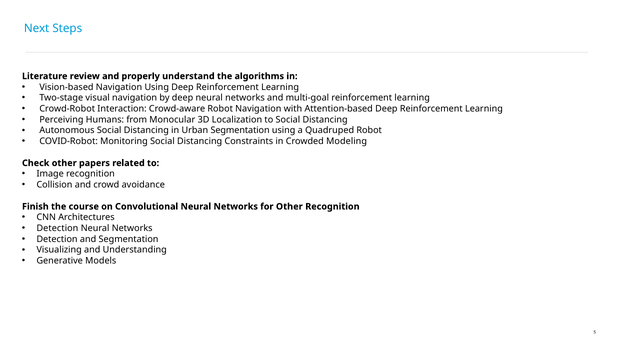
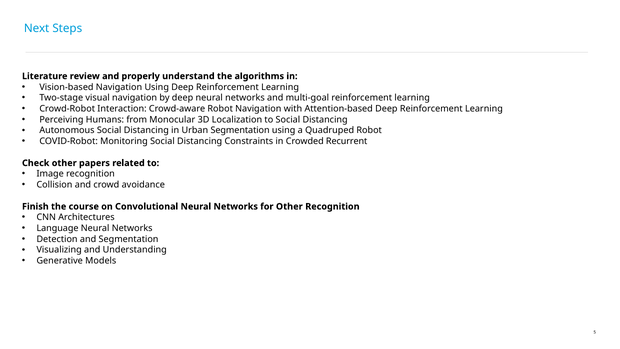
Modeling: Modeling -> Recurrent
Detection at (57, 228): Detection -> Language
